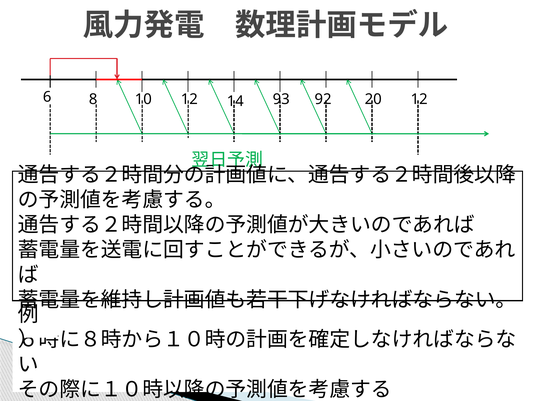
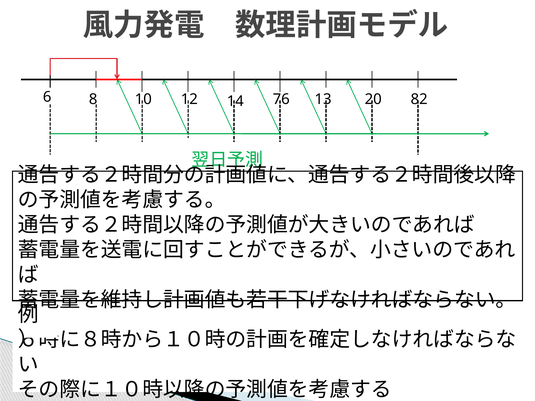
93: 93 -> 76
92: 92 -> 13
20 12: 12 -> 82
